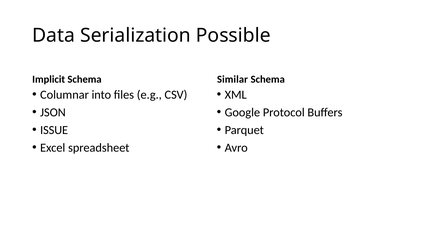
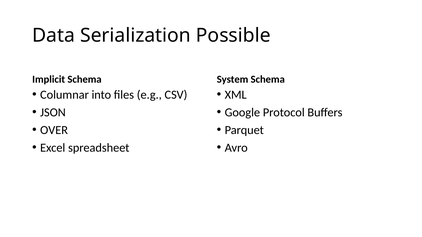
Similar: Similar -> System
ISSUE: ISSUE -> OVER
